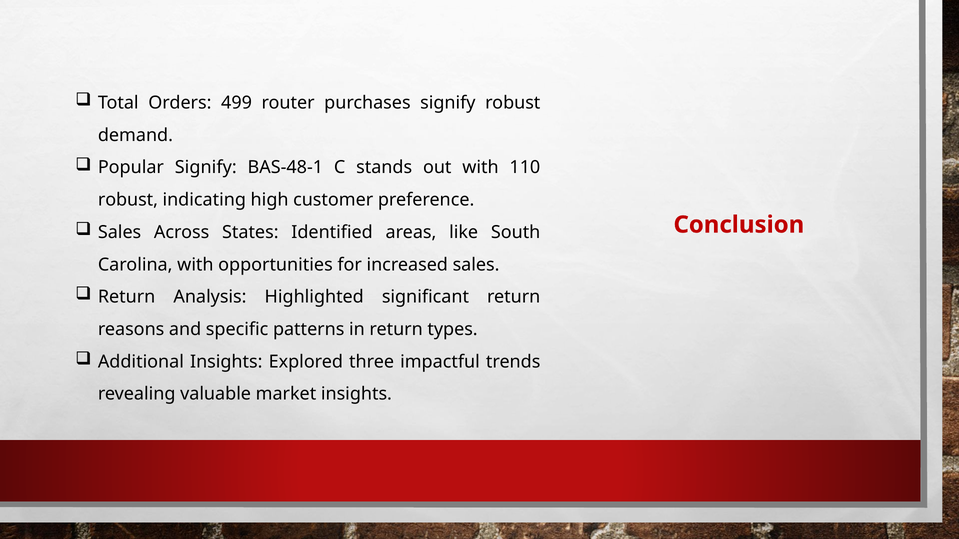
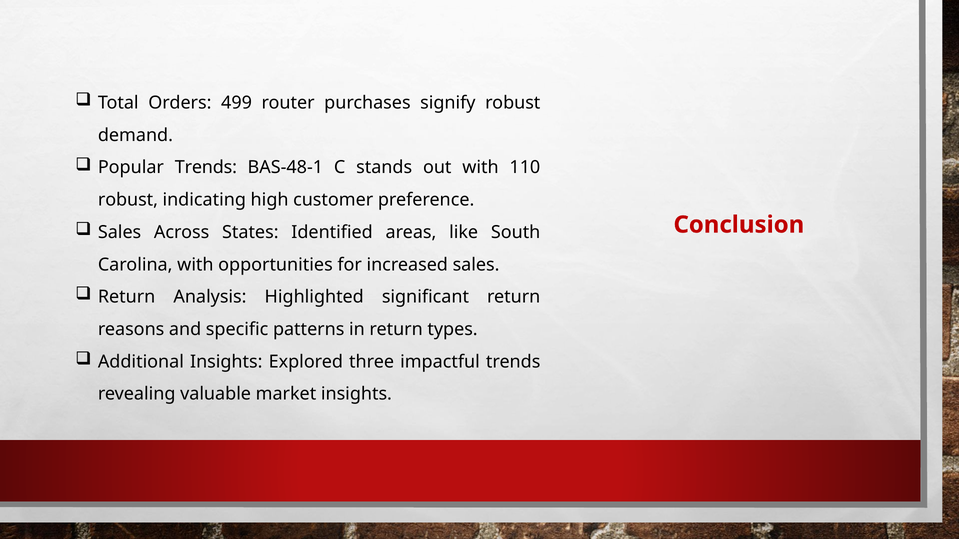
Popular Signify: Signify -> Trends
